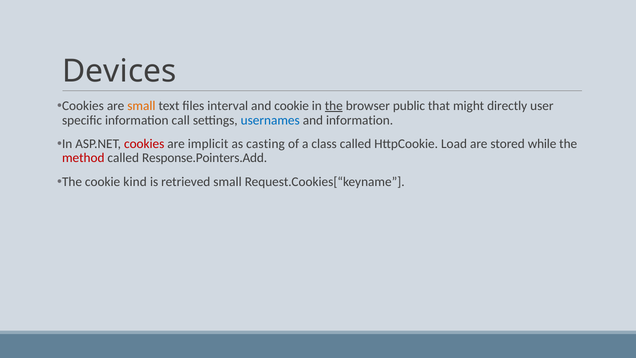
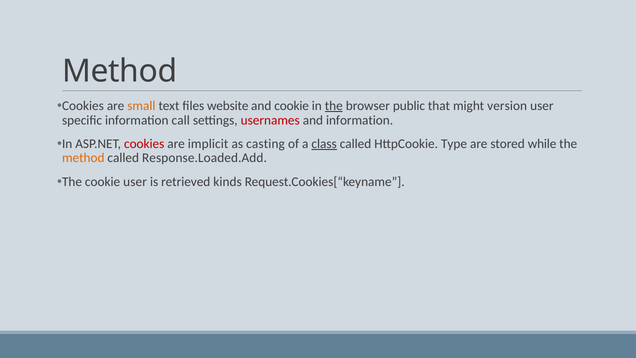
Devices at (119, 71): Devices -> Method
interval: interval -> website
directly: directly -> version
usernames colour: blue -> red
class underline: none -> present
Load: Load -> Type
method at (83, 158) colour: red -> orange
Response.Pointers.Add: Response.Pointers.Add -> Response.Loaded.Add
cookie kind: kind -> user
retrieved small: small -> kinds
